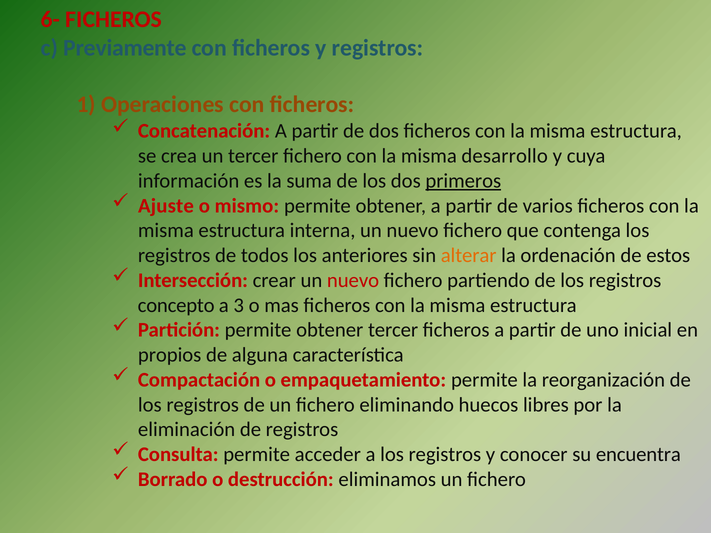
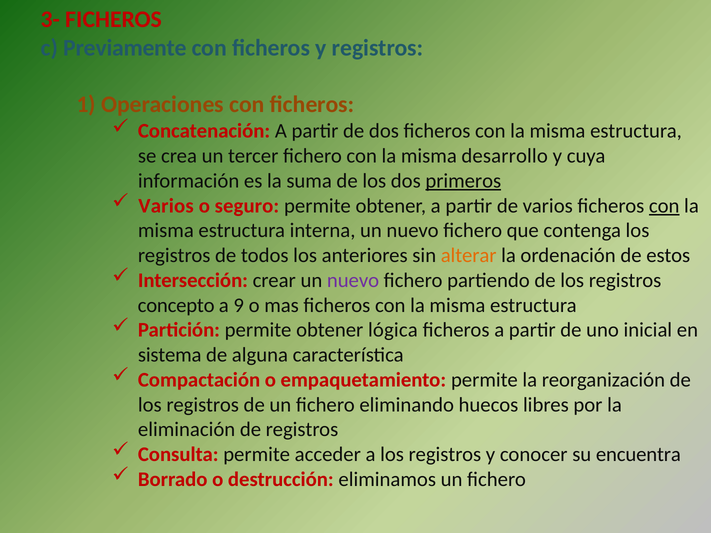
6-: 6- -> 3-
Ajuste at (166, 206): Ajuste -> Varios
mismo: mismo -> seguro
con at (664, 206) underline: none -> present
nuevo at (353, 280) colour: red -> purple
3: 3 -> 9
obtener tercer: tercer -> lógica
propios: propios -> sistema
